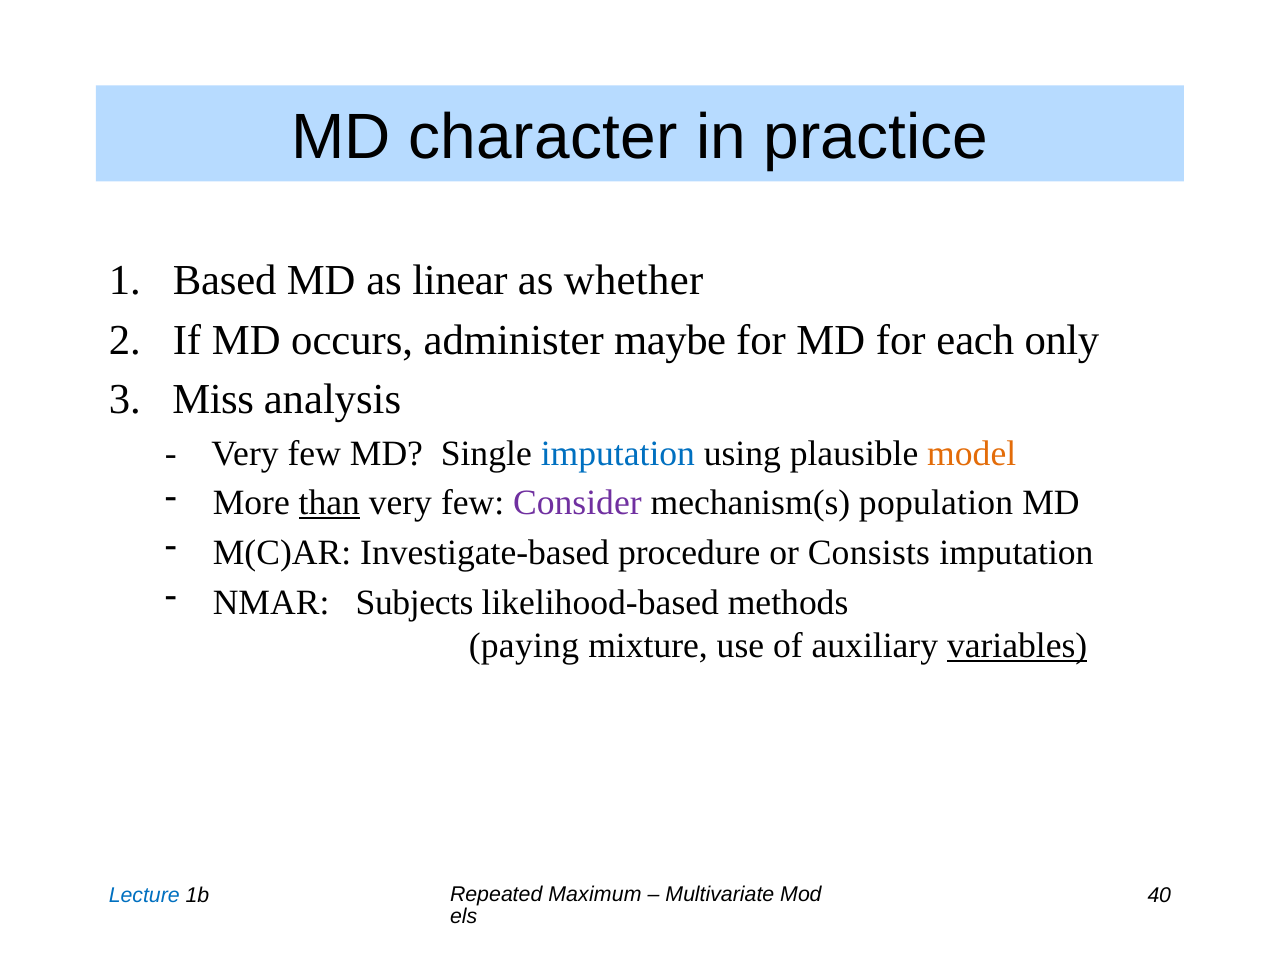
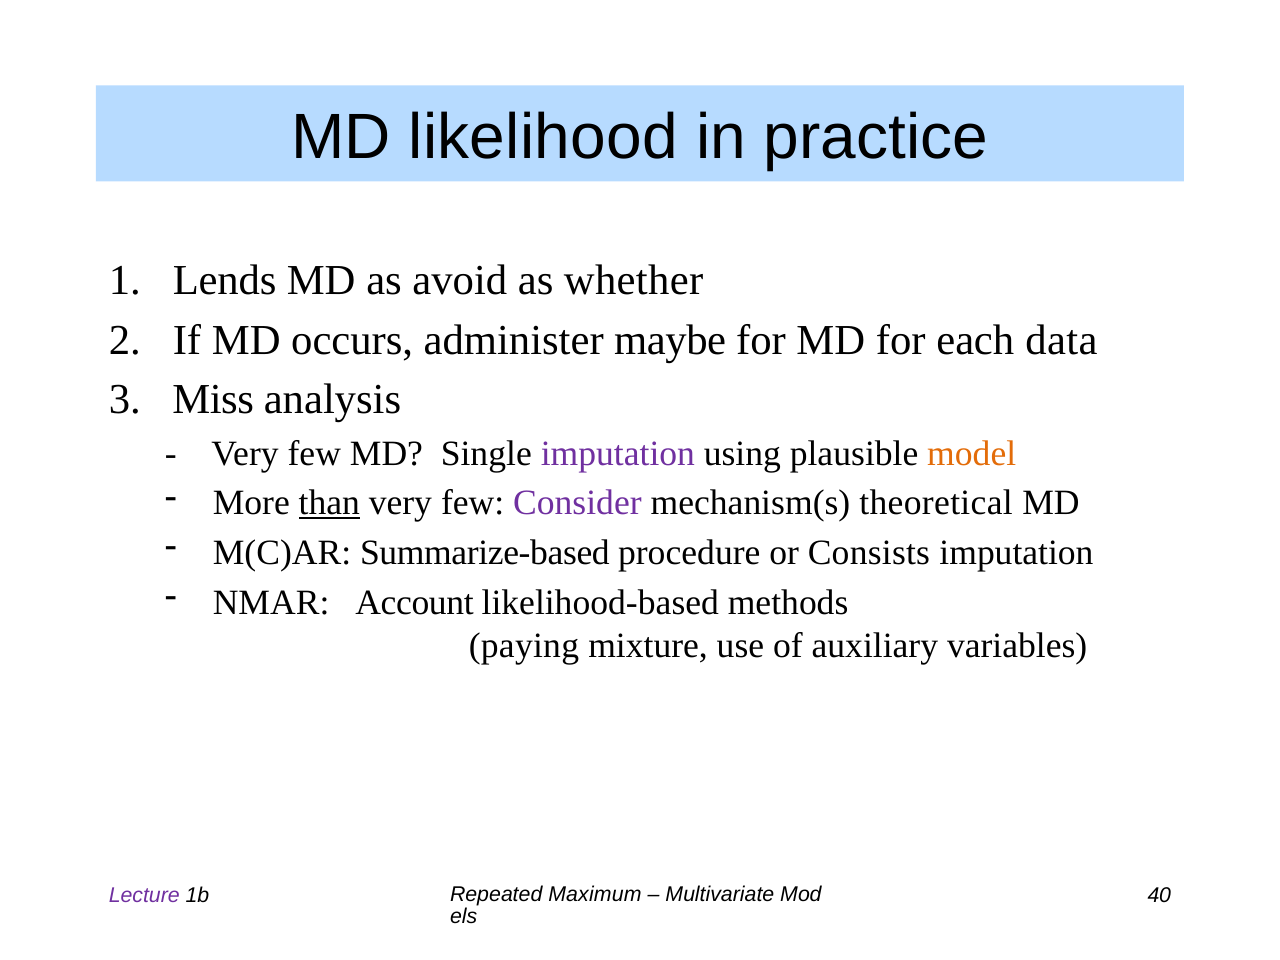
character: character -> likelihood
Based: Based -> Lends
linear: linear -> avoid
only: only -> data
imputation at (618, 453) colour: blue -> purple
population: population -> theoretical
Investigate-based: Investigate-based -> Summarize-based
Subjects: Subjects -> Account
variables underline: present -> none
Lecture colour: blue -> purple
